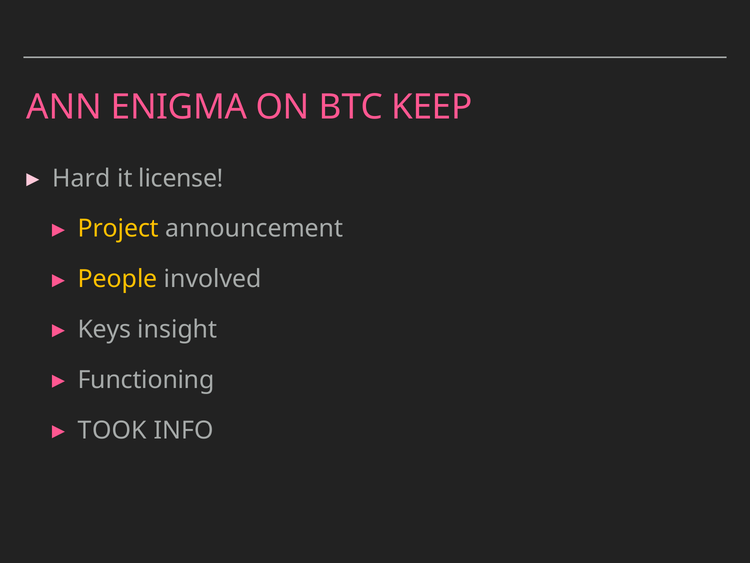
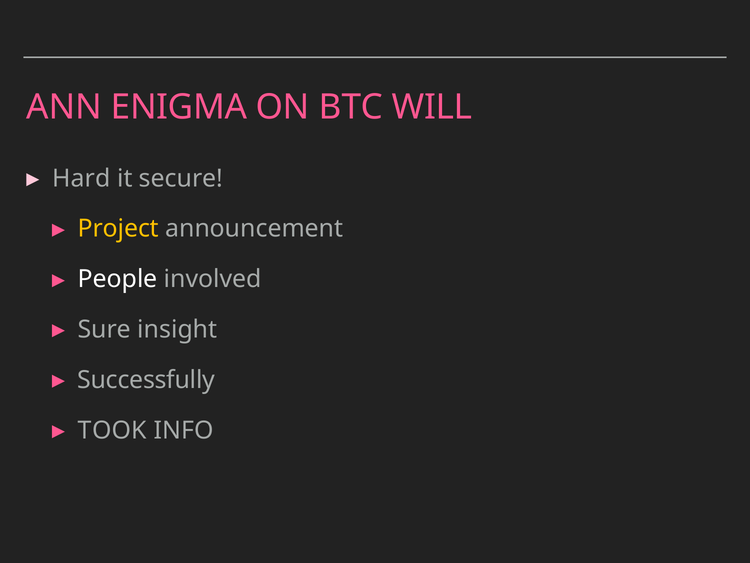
KEEP: KEEP -> WILL
license: license -> secure
People colour: yellow -> white
Keys: Keys -> Sure
Functioning: Functioning -> Successfully
